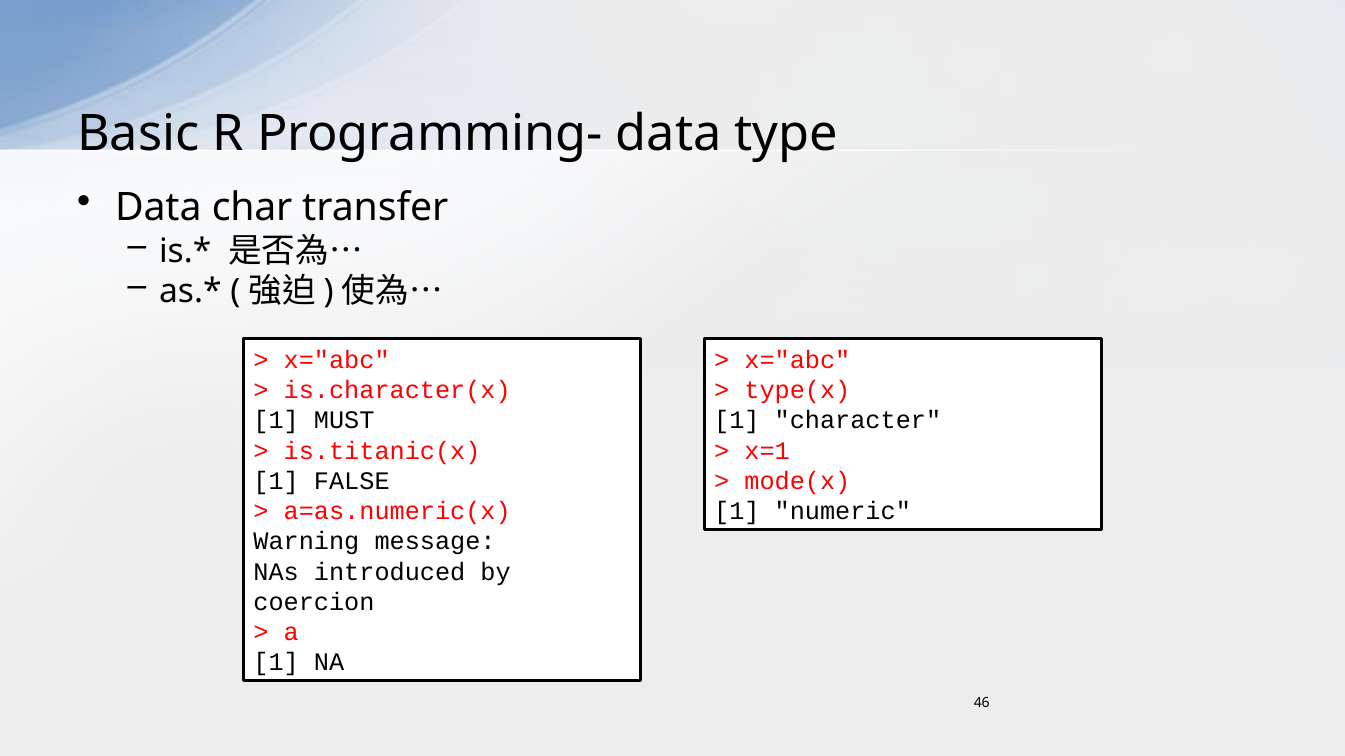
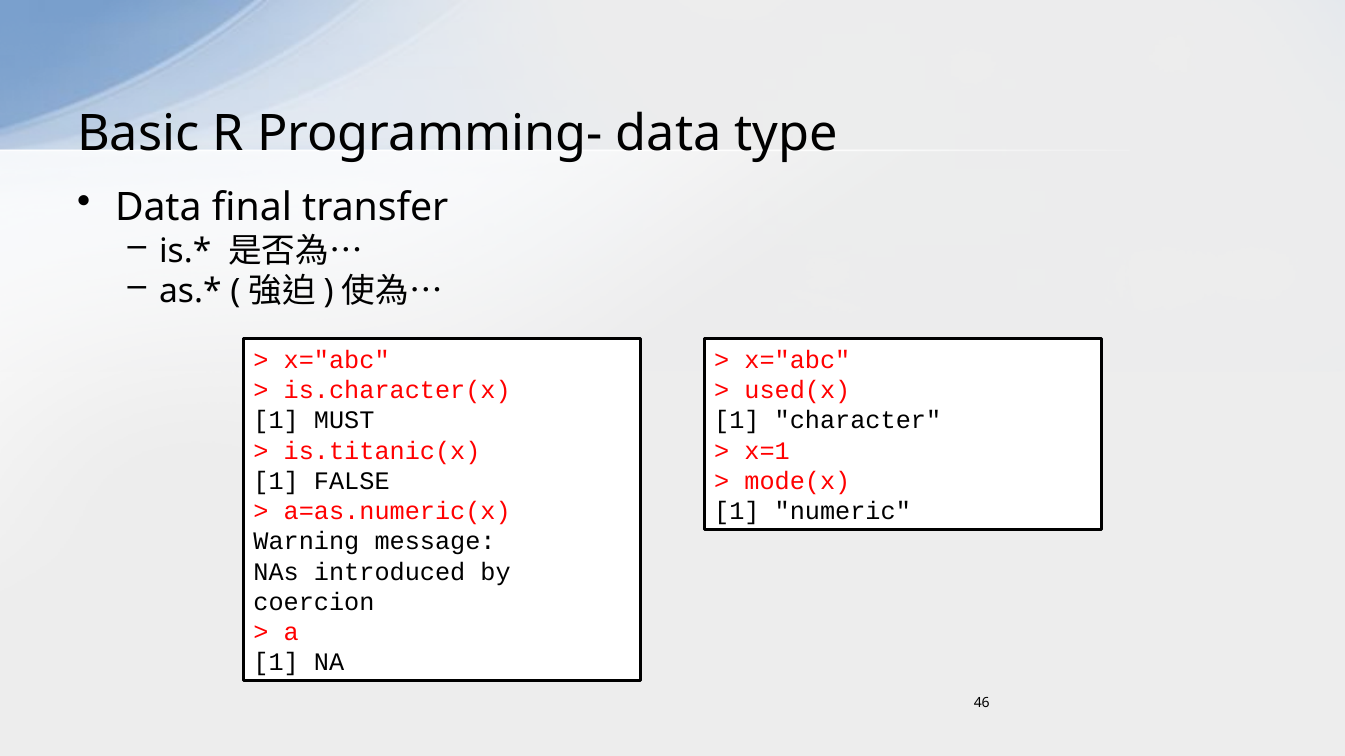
char: char -> final
type(x: type(x -> used(x
